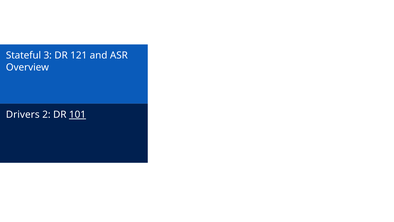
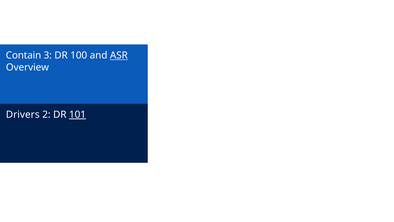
Stateful: Stateful -> Contain
121: 121 -> 100
ASR underline: none -> present
